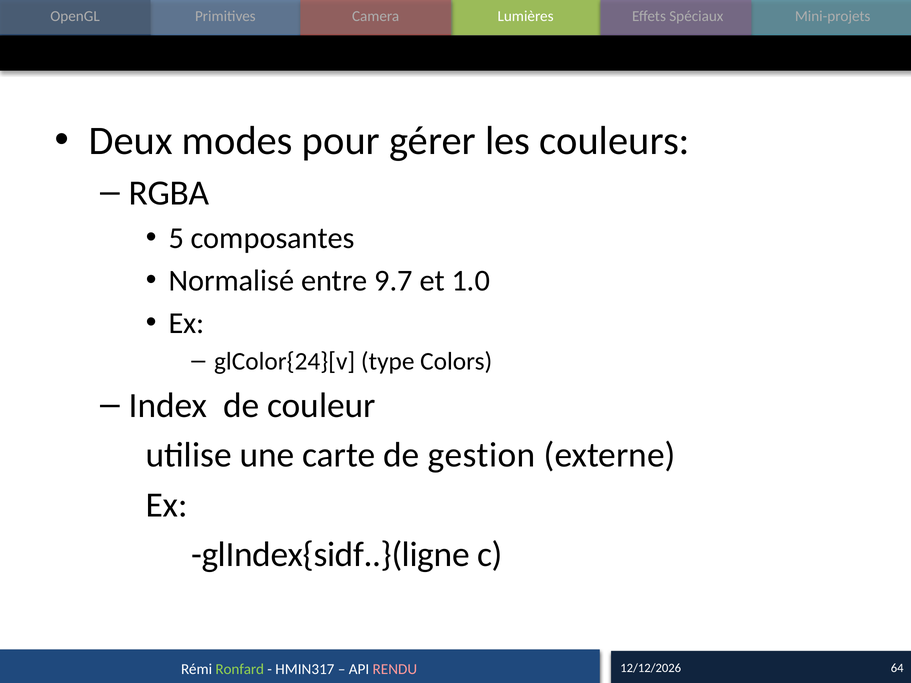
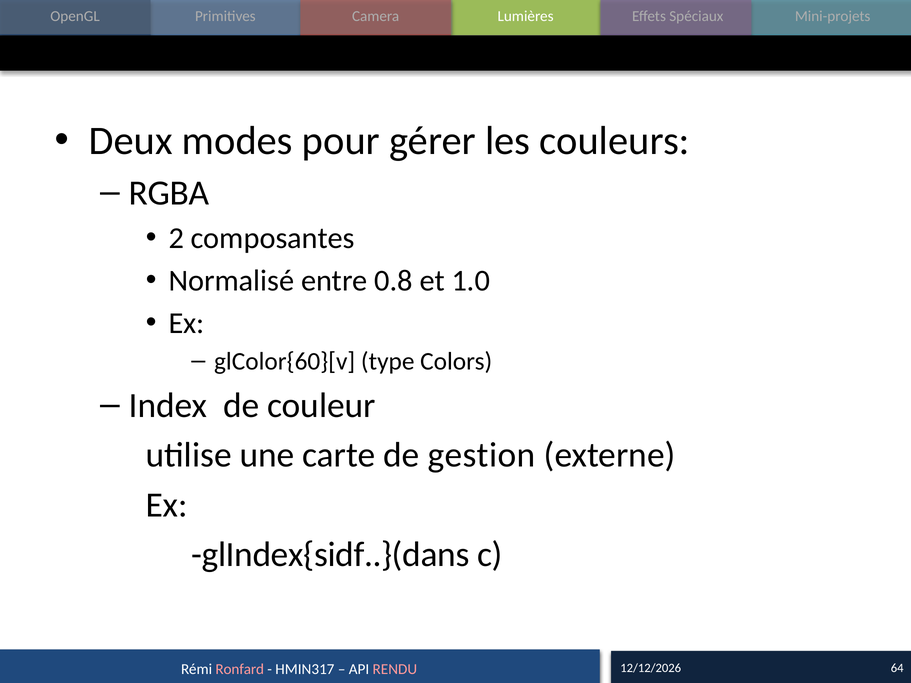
5: 5 -> 2
9.7: 9.7 -> 0.8
glColor{24}[v: glColor{24}[v -> glColor{60}[v
glIndex{sidf..}(ligne: glIndex{sidf..}(ligne -> glIndex{sidf..}(dans
Ronfard colour: light green -> pink
